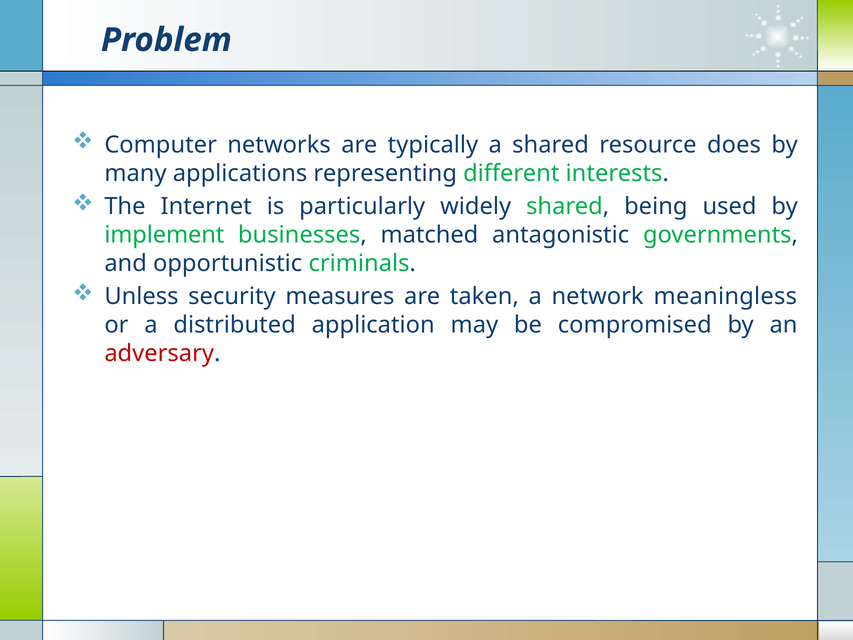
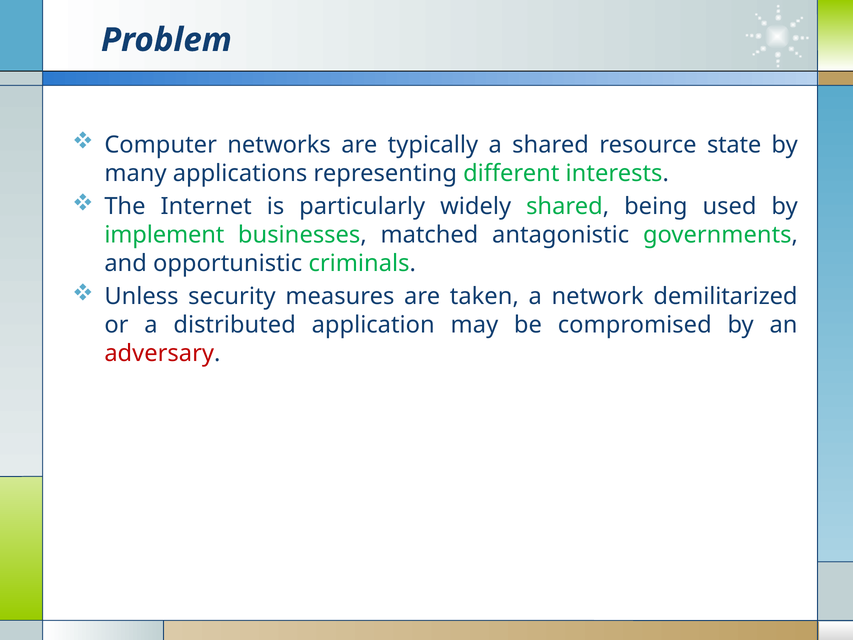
does: does -> state
meaningless: meaningless -> demilitarized
